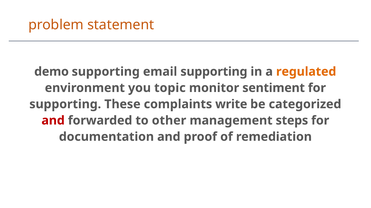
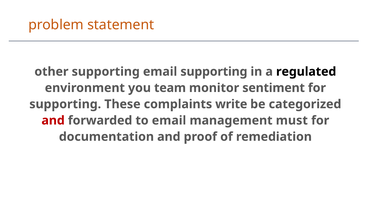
demo: demo -> other
regulated colour: orange -> black
topic: topic -> team
to other: other -> email
steps: steps -> must
